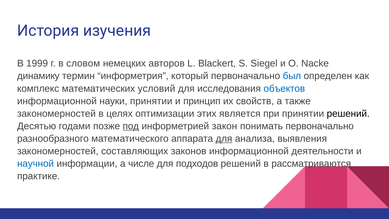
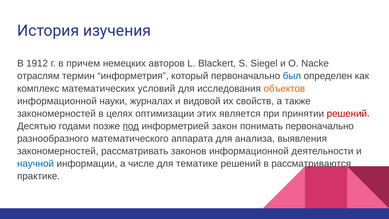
1999: 1999 -> 1912
словом: словом -> причем
динамику: динамику -> отраслям
объектов colour: blue -> orange
науки принятии: принятии -> журналах
принцип: принцип -> видовой
решений at (348, 113) colour: black -> red
для at (224, 139) underline: present -> none
составляющих: составляющих -> рассматривать
подходов: подходов -> тематике
